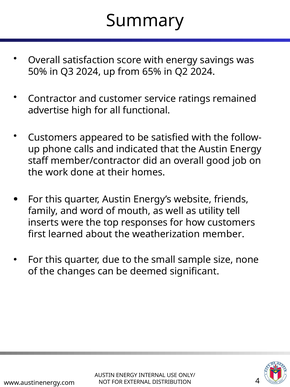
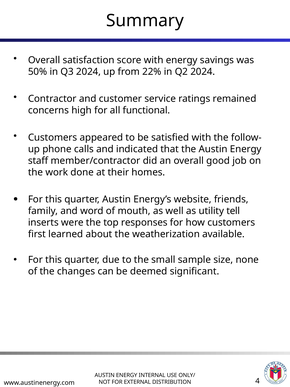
65%: 65% -> 22%
advertise: advertise -> concerns
member: member -> available
